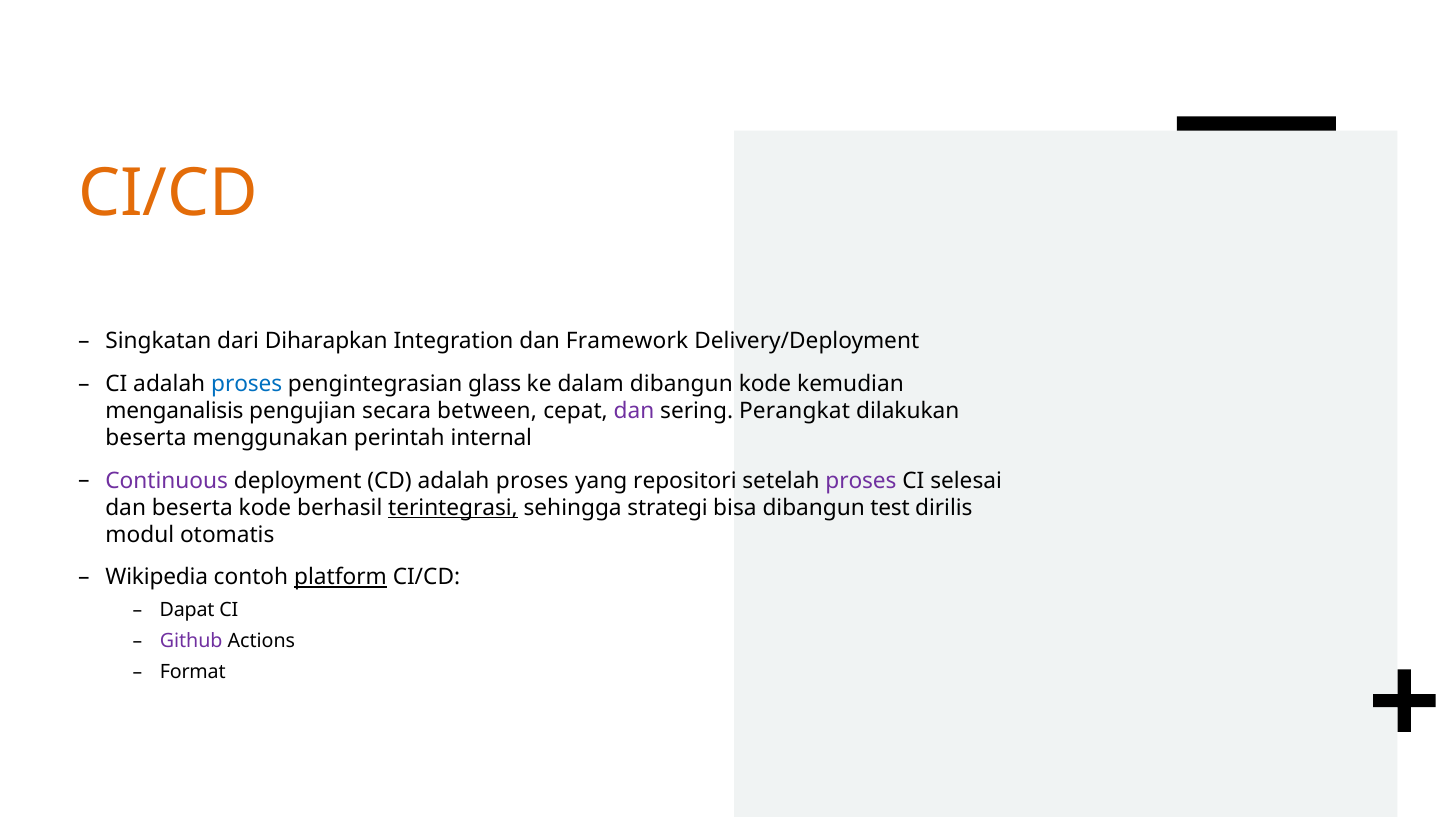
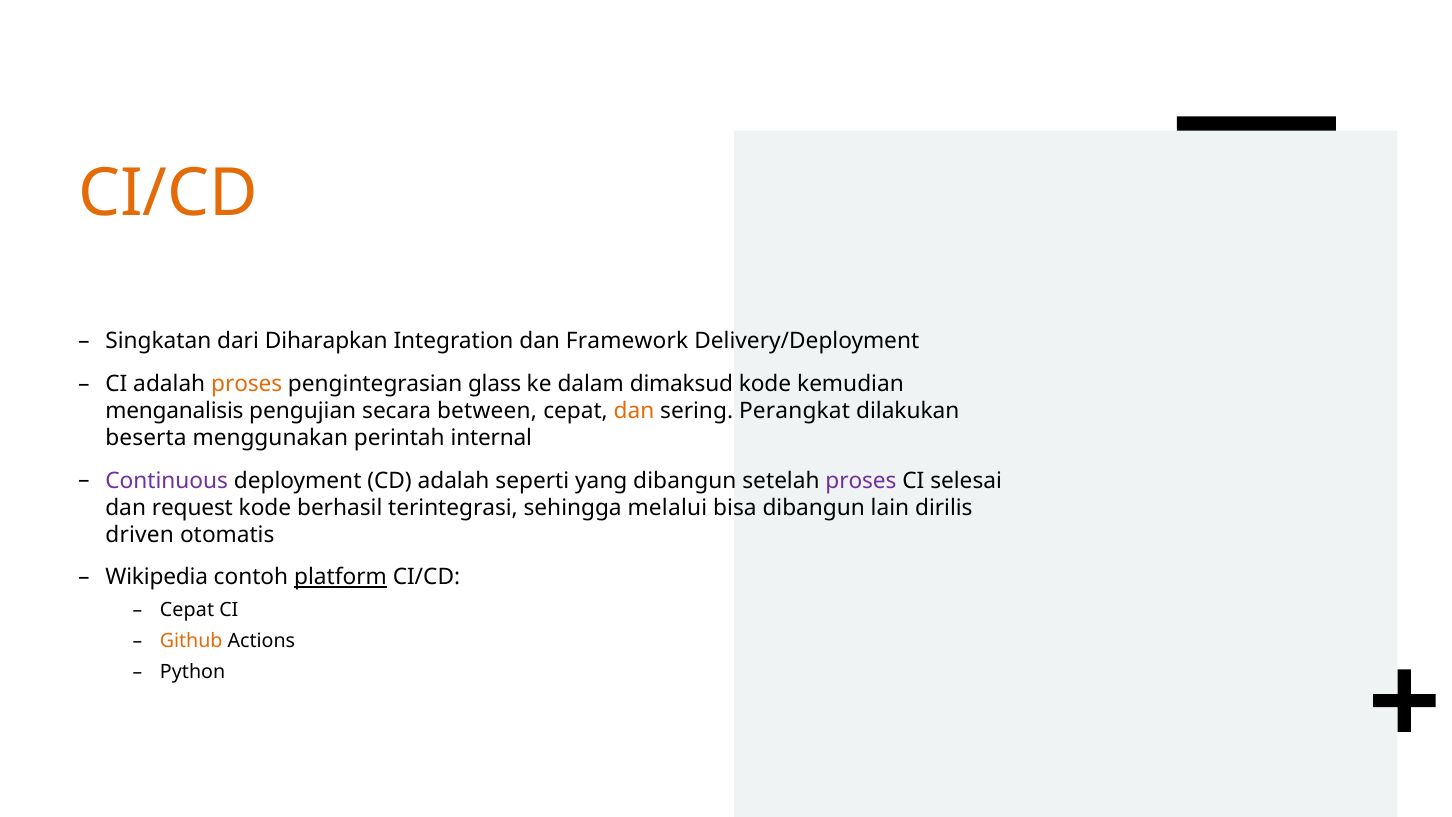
proses at (247, 384) colour: blue -> orange
dalam dibangun: dibangun -> dimaksud
dan at (634, 411) colour: purple -> orange
CD adalah proses: proses -> seperti
yang repositori: repositori -> dibangun
dan beserta: beserta -> request
terintegrasi underline: present -> none
strategi: strategi -> melalui
test: test -> lain
modul: modul -> driven
Dapat at (187, 610): Dapat -> Cepat
Github colour: purple -> orange
Format: Format -> Python
